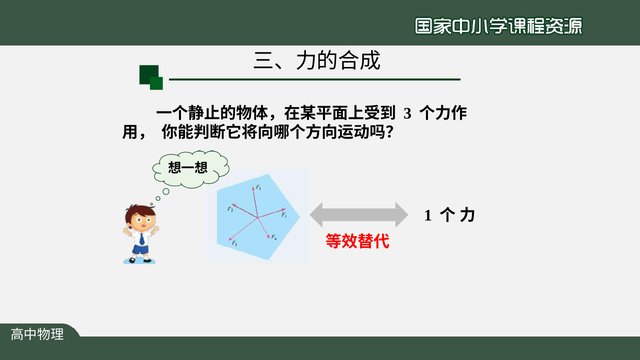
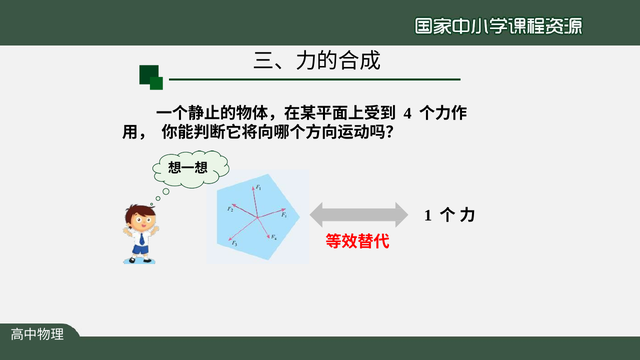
3: 3 -> 4
